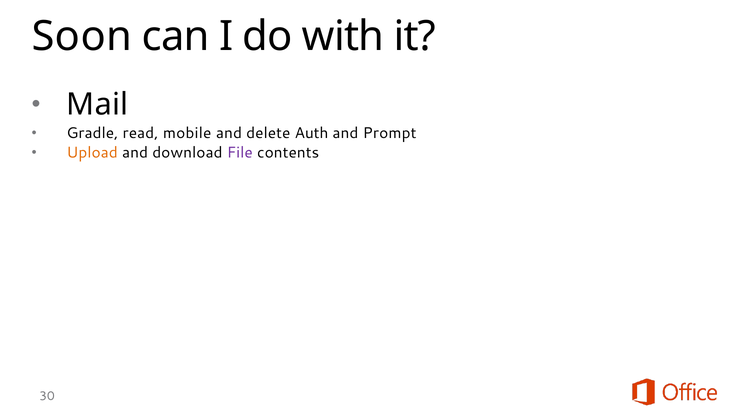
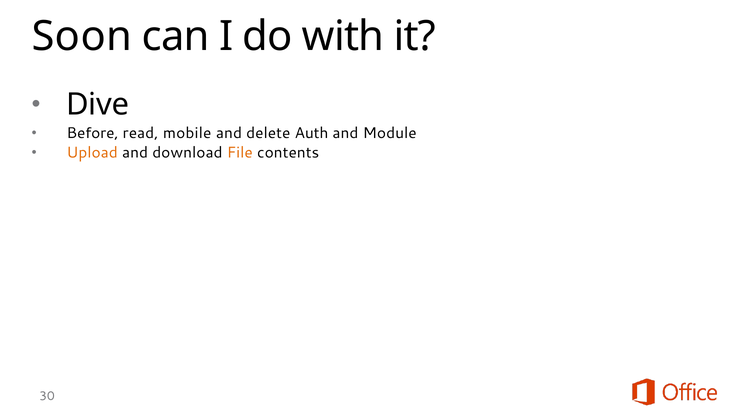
Mail: Mail -> Dive
Gradle: Gradle -> Before
Prompt: Prompt -> Module
File colour: purple -> orange
